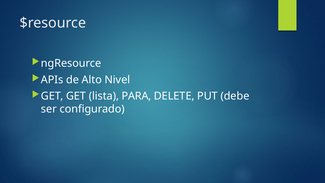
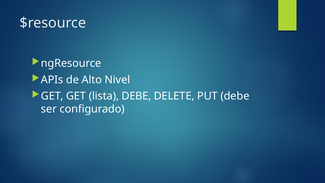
lista PARA: PARA -> DEBE
